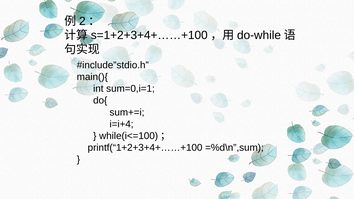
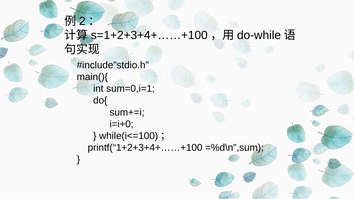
i=i+4: i=i+4 -> i=i+0
